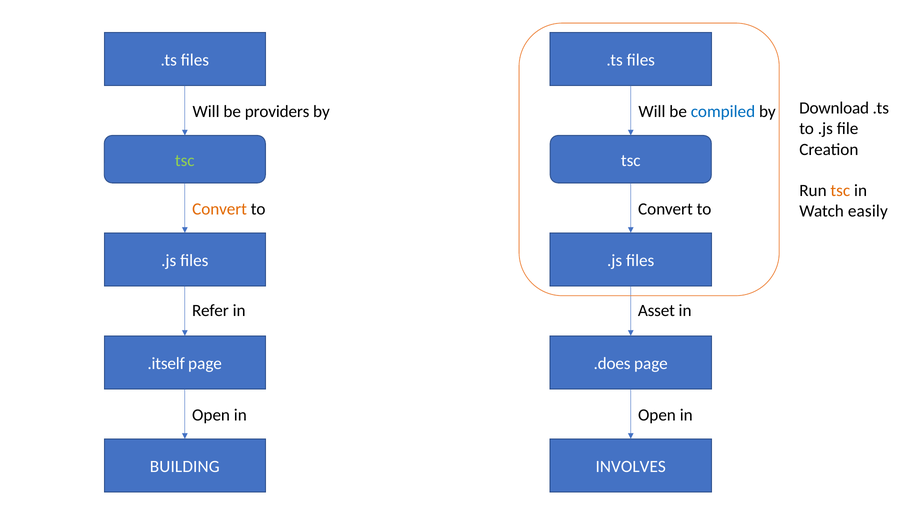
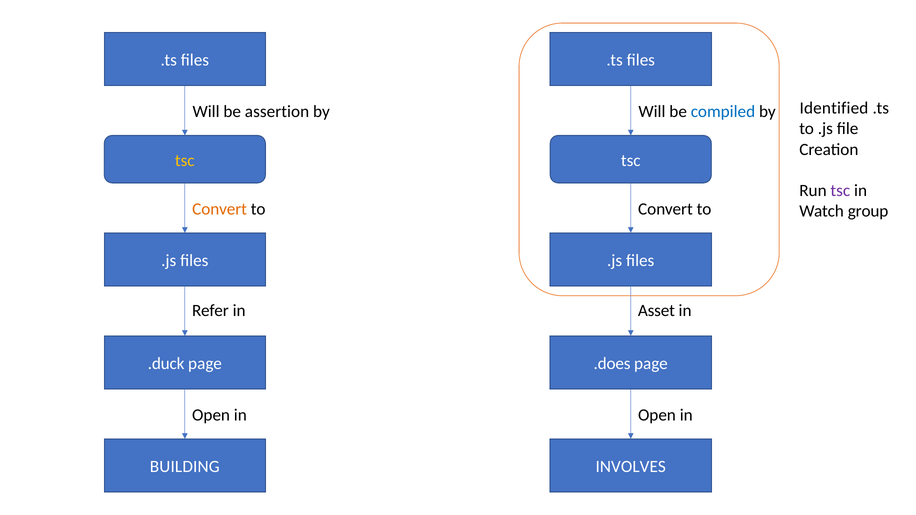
Download: Download -> Identified
providers: providers -> assertion
tsc at (185, 160) colour: light green -> yellow
tsc at (840, 191) colour: orange -> purple
easily: easily -> group
.itself: .itself -> .duck
